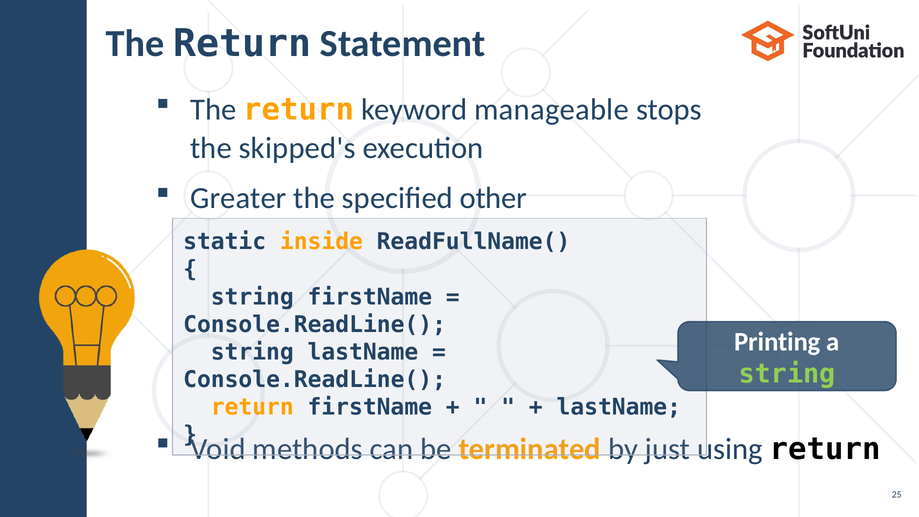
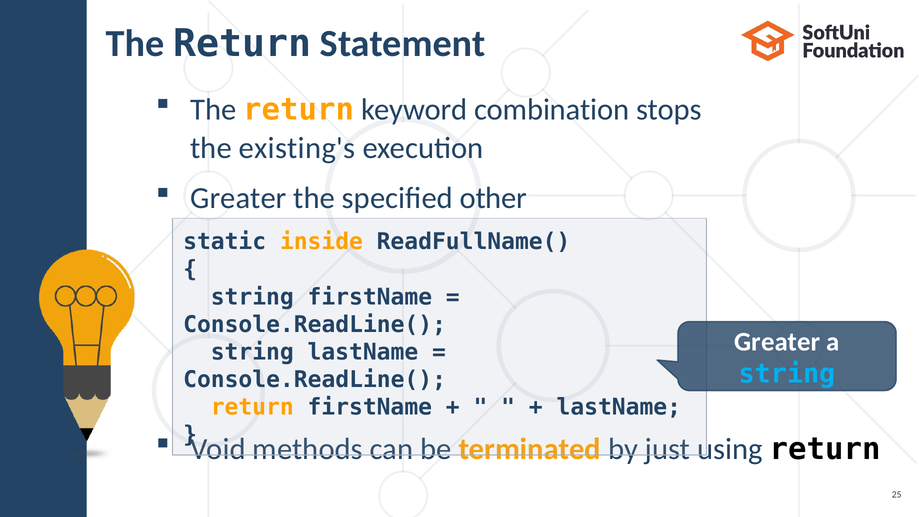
manageable: manageable -> combination
skipped's: skipped's -> existing's
Printing at (777, 342): Printing -> Greater
string at (787, 374) colour: light green -> light blue
